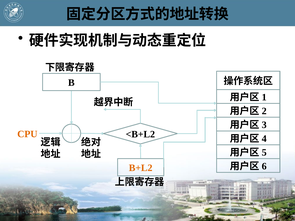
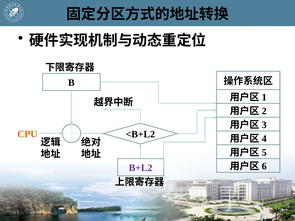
B+L2 colour: orange -> purple
